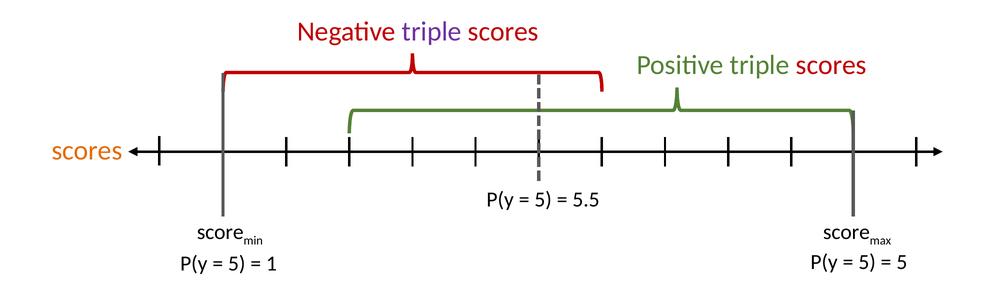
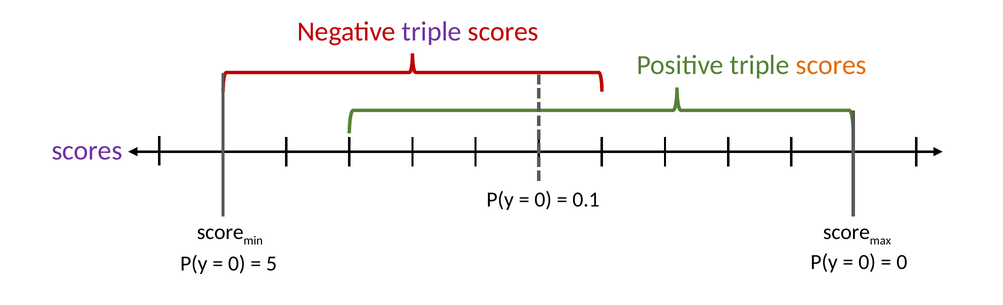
scores at (831, 65) colour: red -> orange
scores at (87, 151) colour: orange -> purple
5 at (543, 200): 5 -> 0
5.5: 5.5 -> 0.1
5 at (867, 262): 5 -> 0
5 at (902, 262): 5 -> 0
5 at (237, 264): 5 -> 0
1: 1 -> 5
